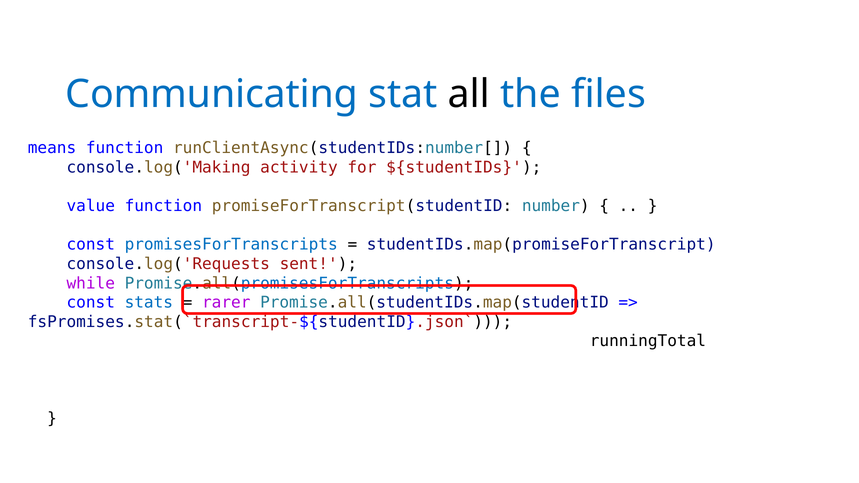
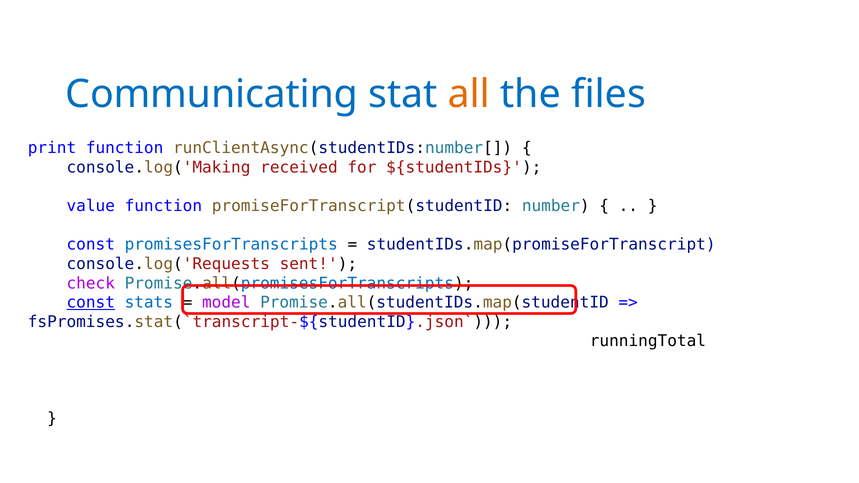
all colour: black -> orange
means: means -> print
activity: activity -> received
while: while -> check
const at (91, 303) underline: none -> present
rarer: rarer -> model
